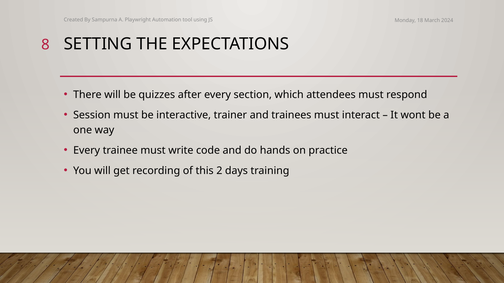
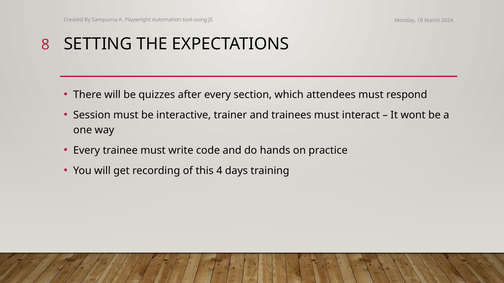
2: 2 -> 4
